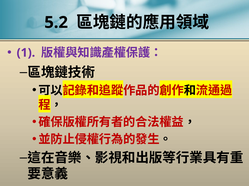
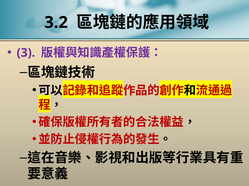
5.2: 5.2 -> 3.2
1: 1 -> 3
